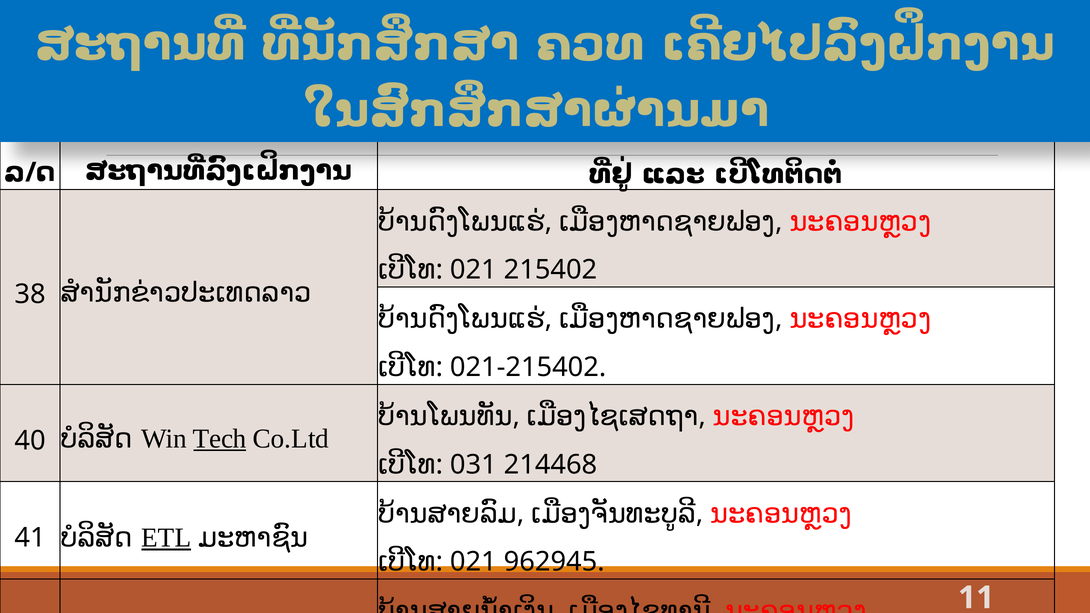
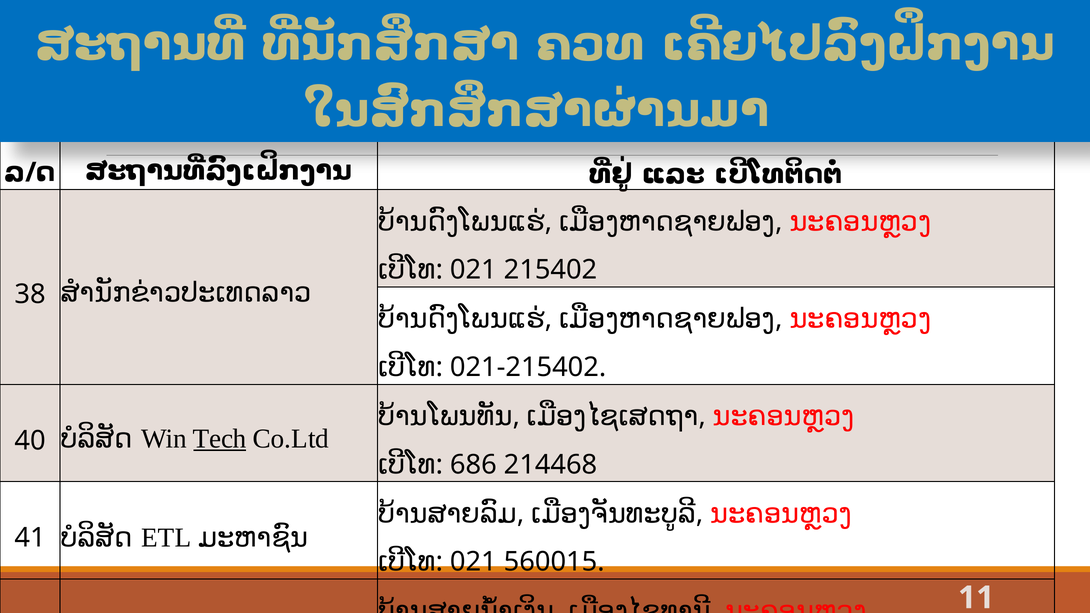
031: 031 -> 686
ETL underline: present -> none
962945: 962945 -> 560015
